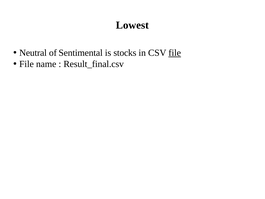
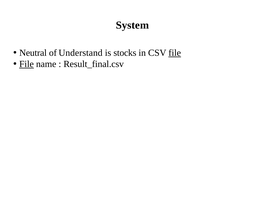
Lowest: Lowest -> System
Sentimental: Sentimental -> Understand
File at (27, 64) underline: none -> present
